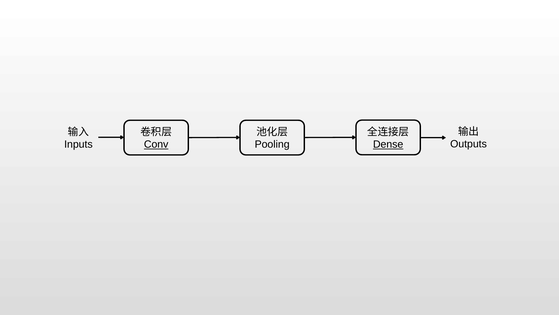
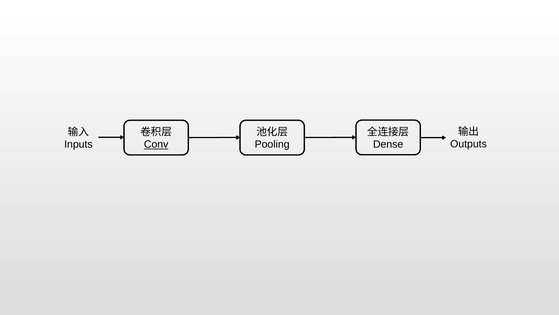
Dense underline: present -> none
